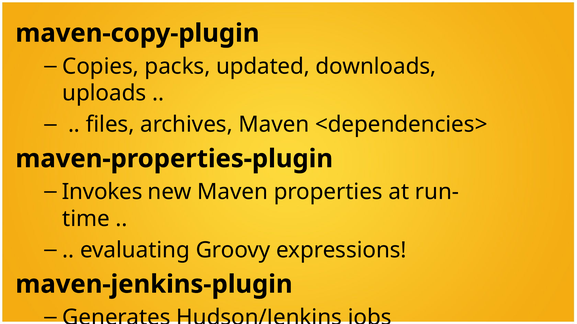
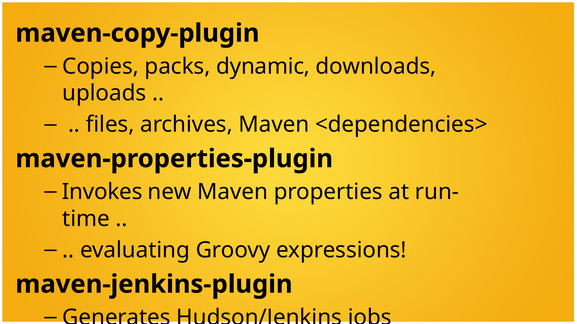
updated: updated -> dynamic
